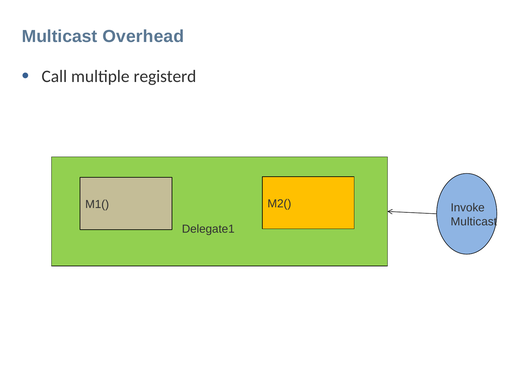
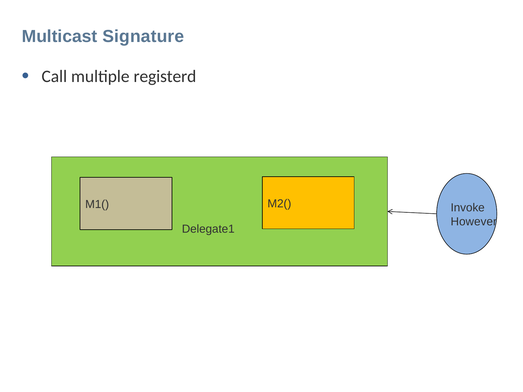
Overhead: Overhead -> Signature
Multicast at (474, 222): Multicast -> However
